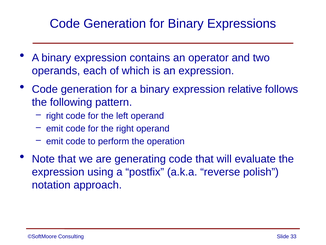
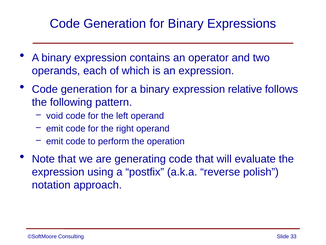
right at (55, 116): right -> void
